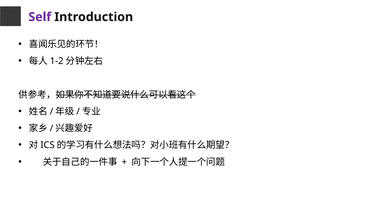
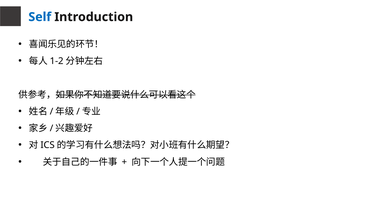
Self colour: purple -> blue
